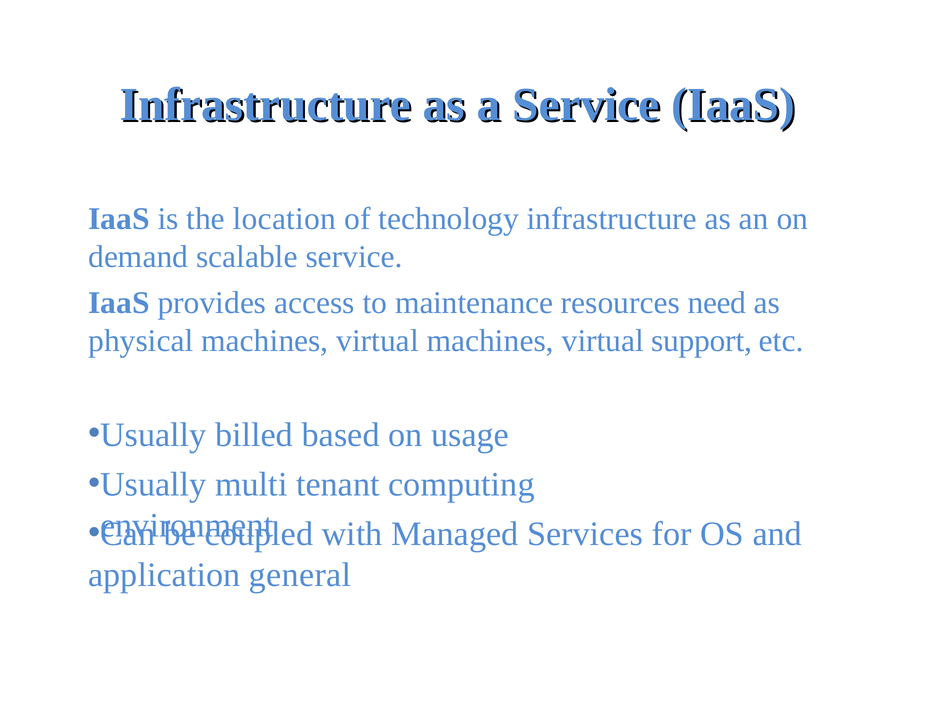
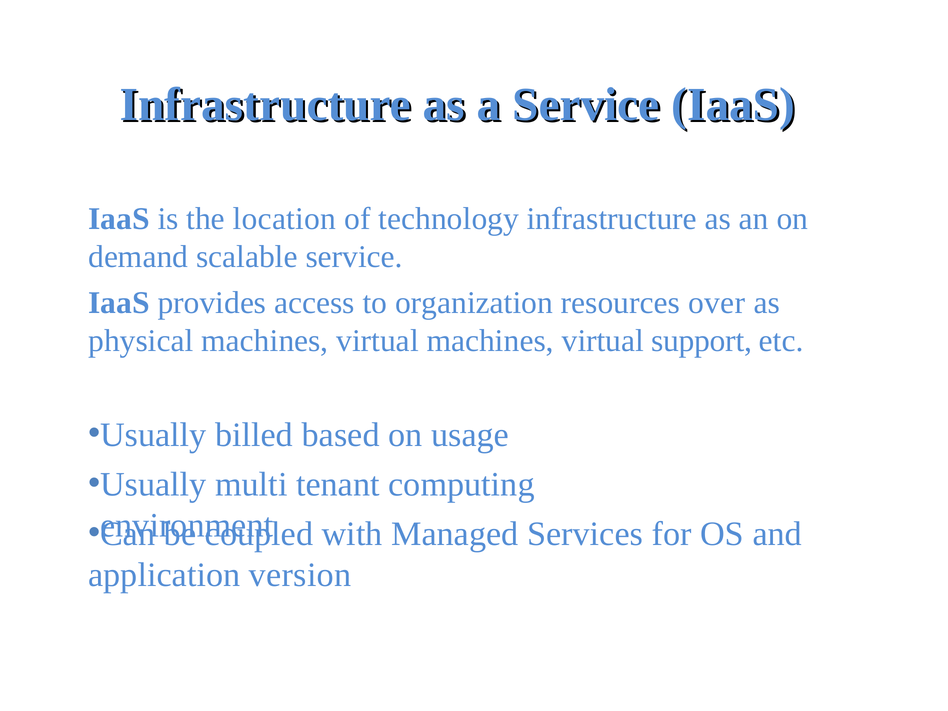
maintenance: maintenance -> organization
need: need -> over
general: general -> version
